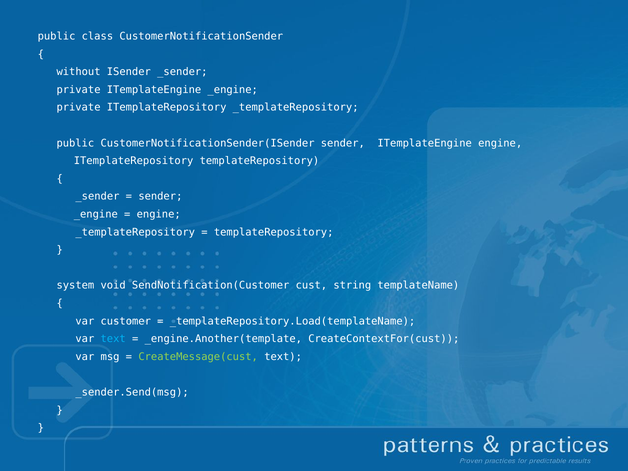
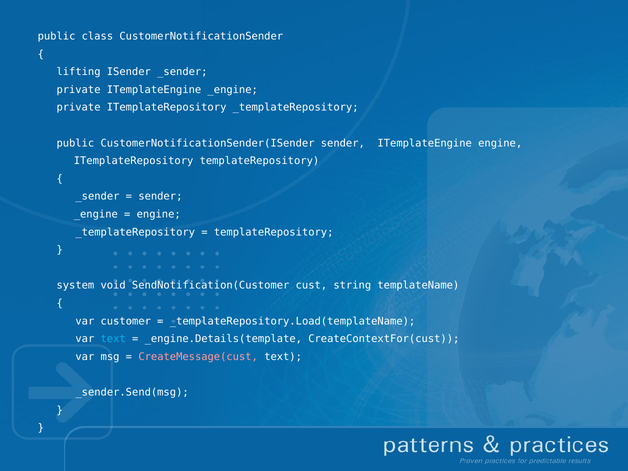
without: without -> lifting
_engine.Another(template: _engine.Another(template -> _engine.Details(template
CreateMessage(cust colour: light green -> pink
